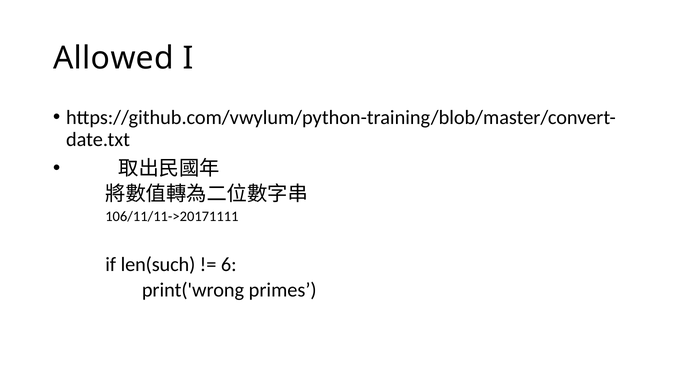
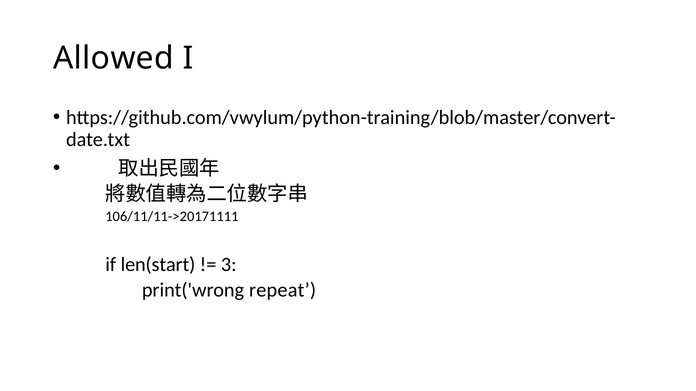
len(such: len(such -> len(start
6: 6 -> 3
primes: primes -> repeat
